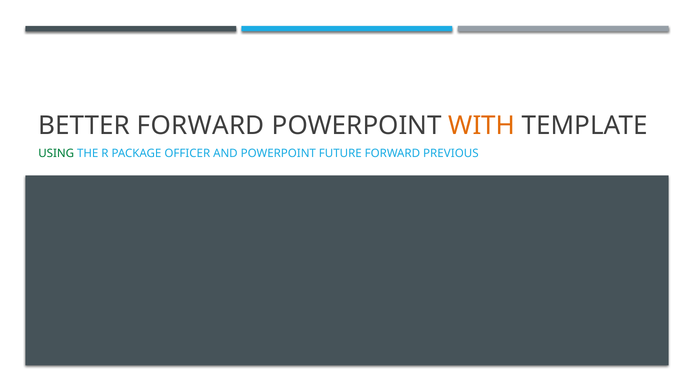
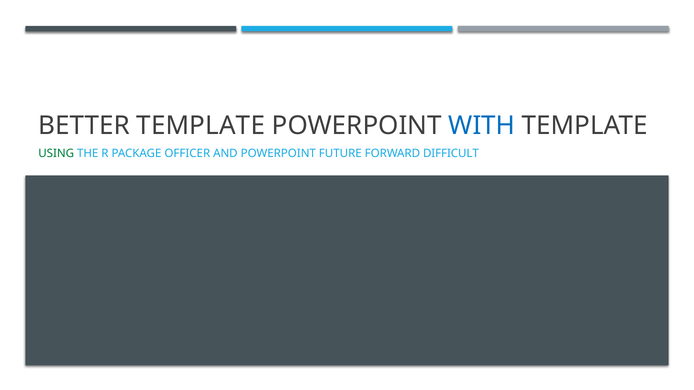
BETTER FORWARD: FORWARD -> TEMPLATE
WITH colour: orange -> blue
PREVIOUS: PREVIOUS -> DIFFICULT
